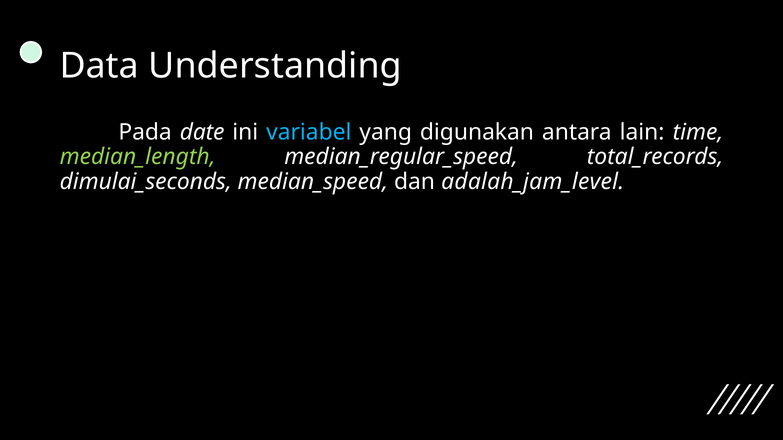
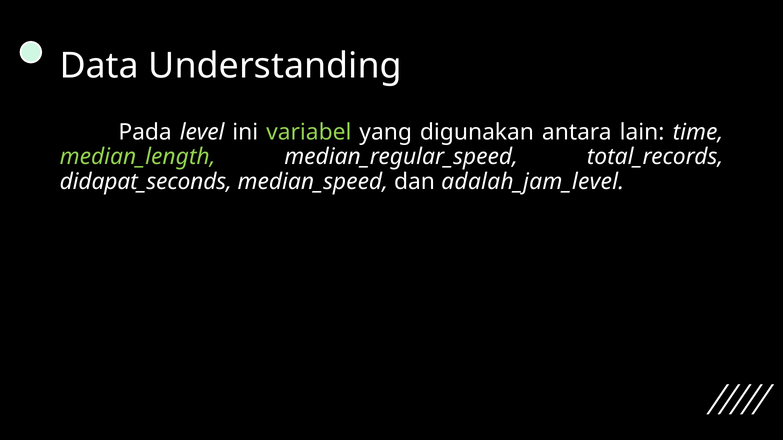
date: date -> level
variabel colour: light blue -> light green
dimulai_seconds: dimulai_seconds -> didapat_seconds
